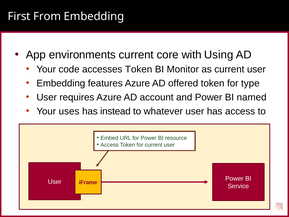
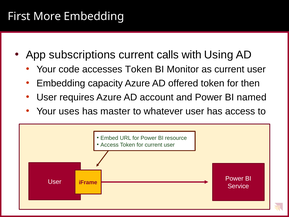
From: From -> More
environments: environments -> subscriptions
core: core -> calls
features: features -> capacity
type: type -> then
instead: instead -> master
